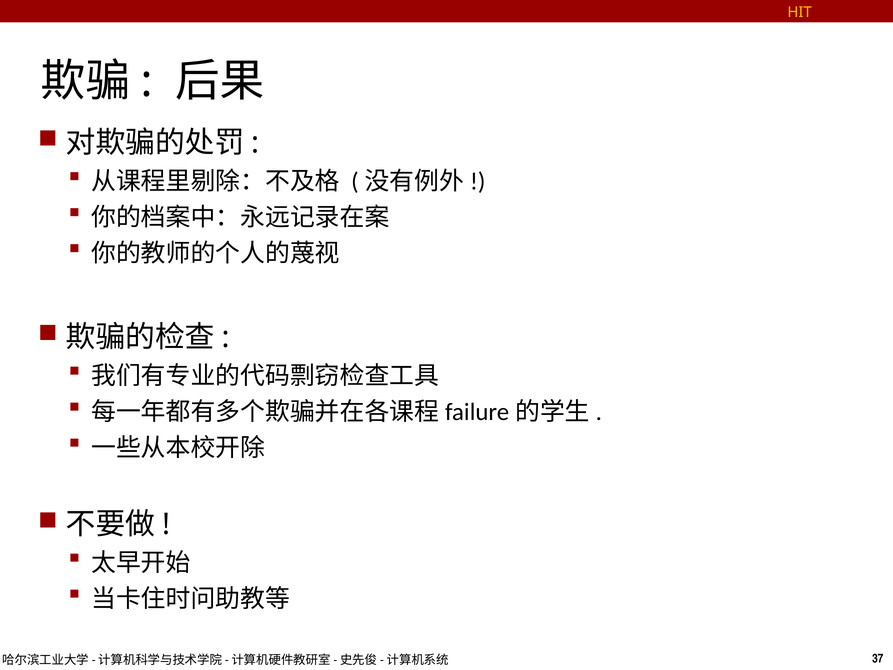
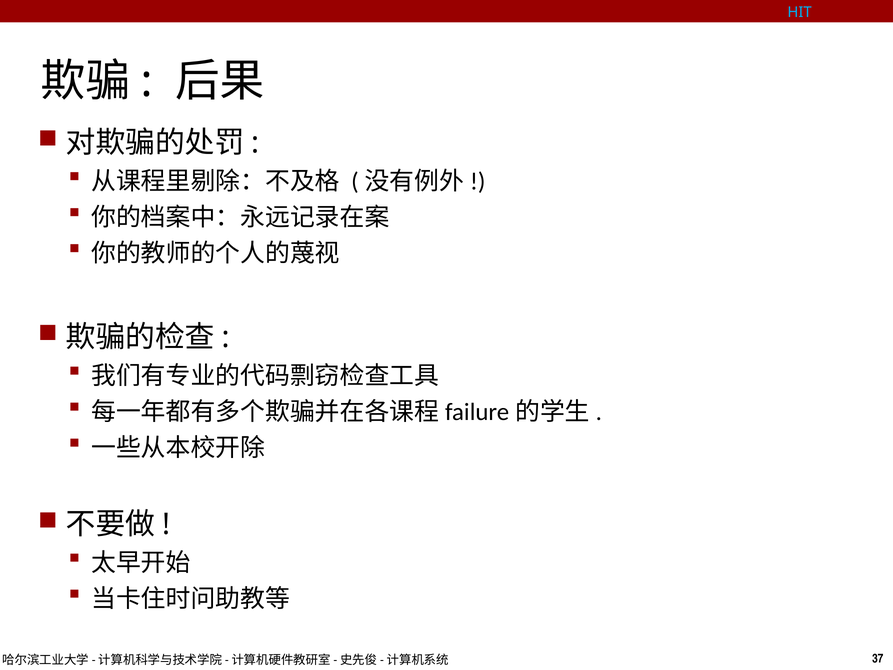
HIT colour: yellow -> light blue
